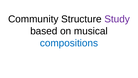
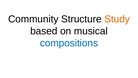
Study colour: purple -> orange
